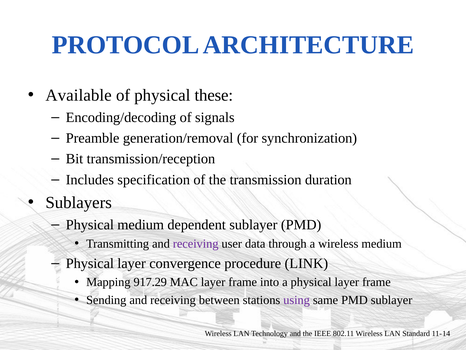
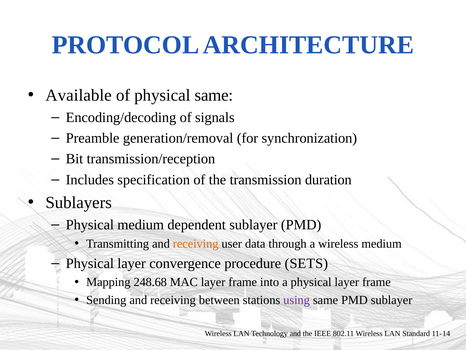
physical these: these -> same
receiving at (196, 243) colour: purple -> orange
LINK: LINK -> SETS
917.29: 917.29 -> 248.68
